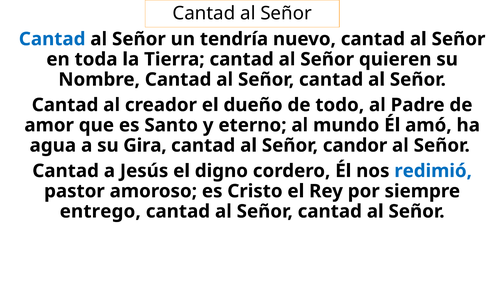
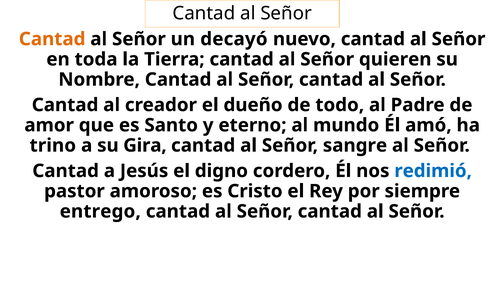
Cantad at (52, 39) colour: blue -> orange
tendría: tendría -> decayó
agua: agua -> trino
candor: candor -> sangre
